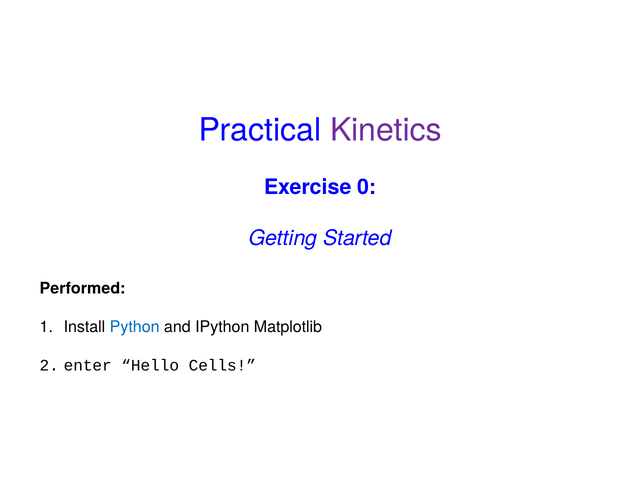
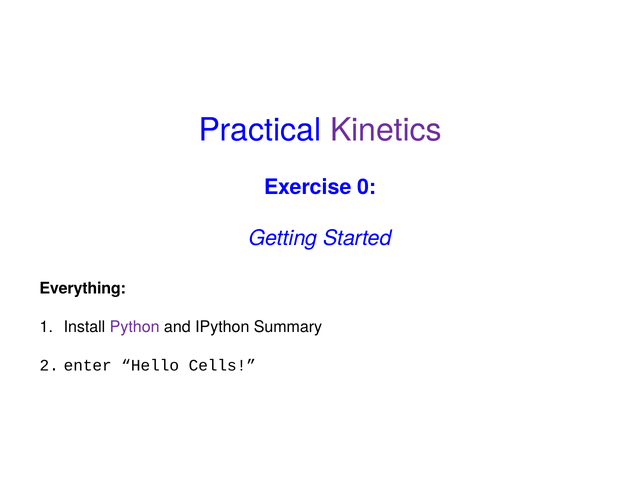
Performed: Performed -> Everything
Python colour: blue -> purple
Matplotlib: Matplotlib -> Summary
